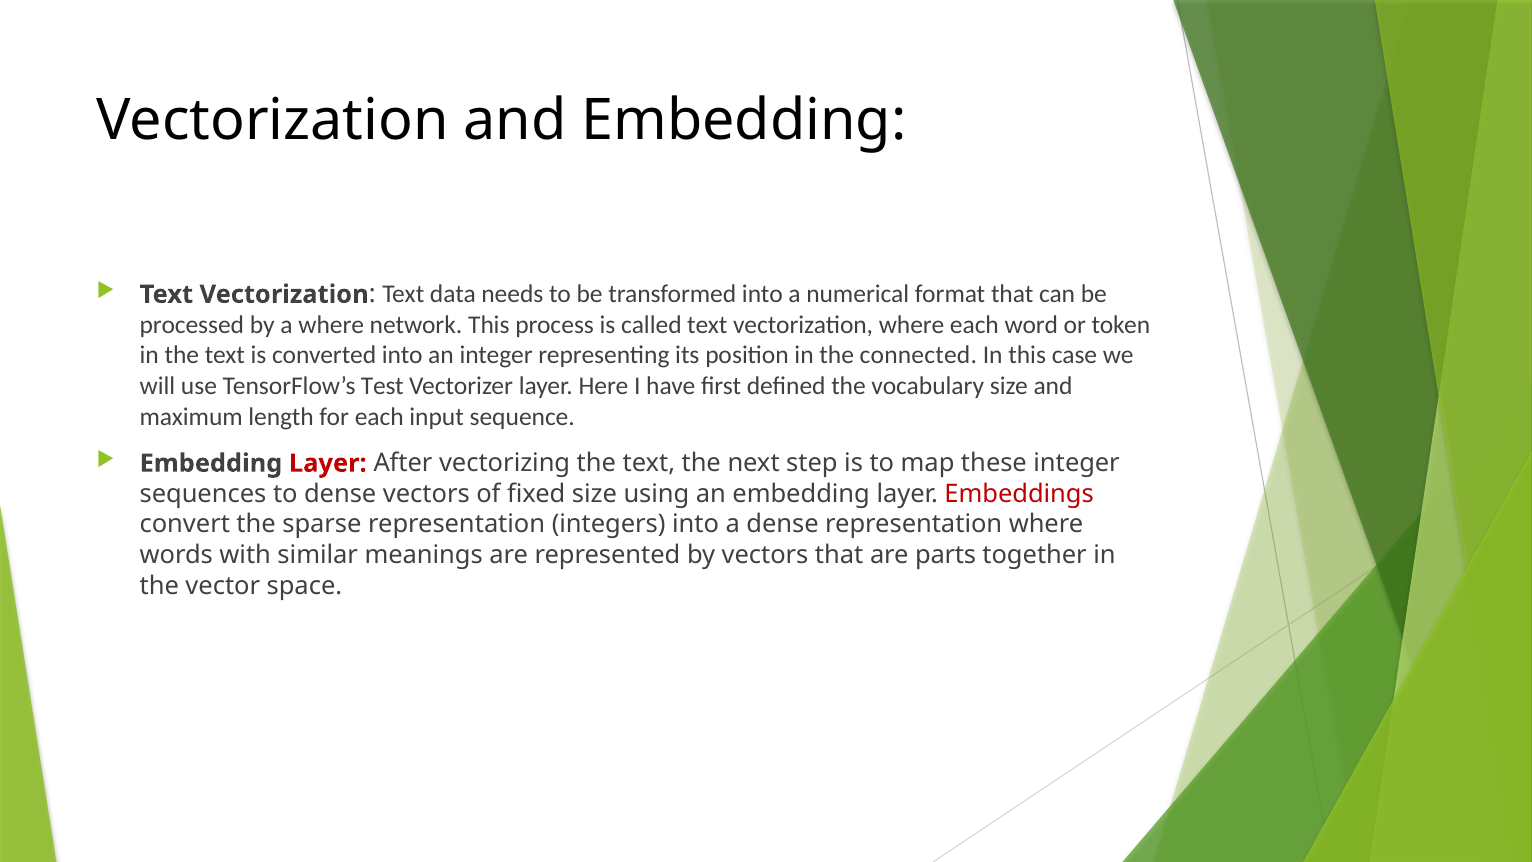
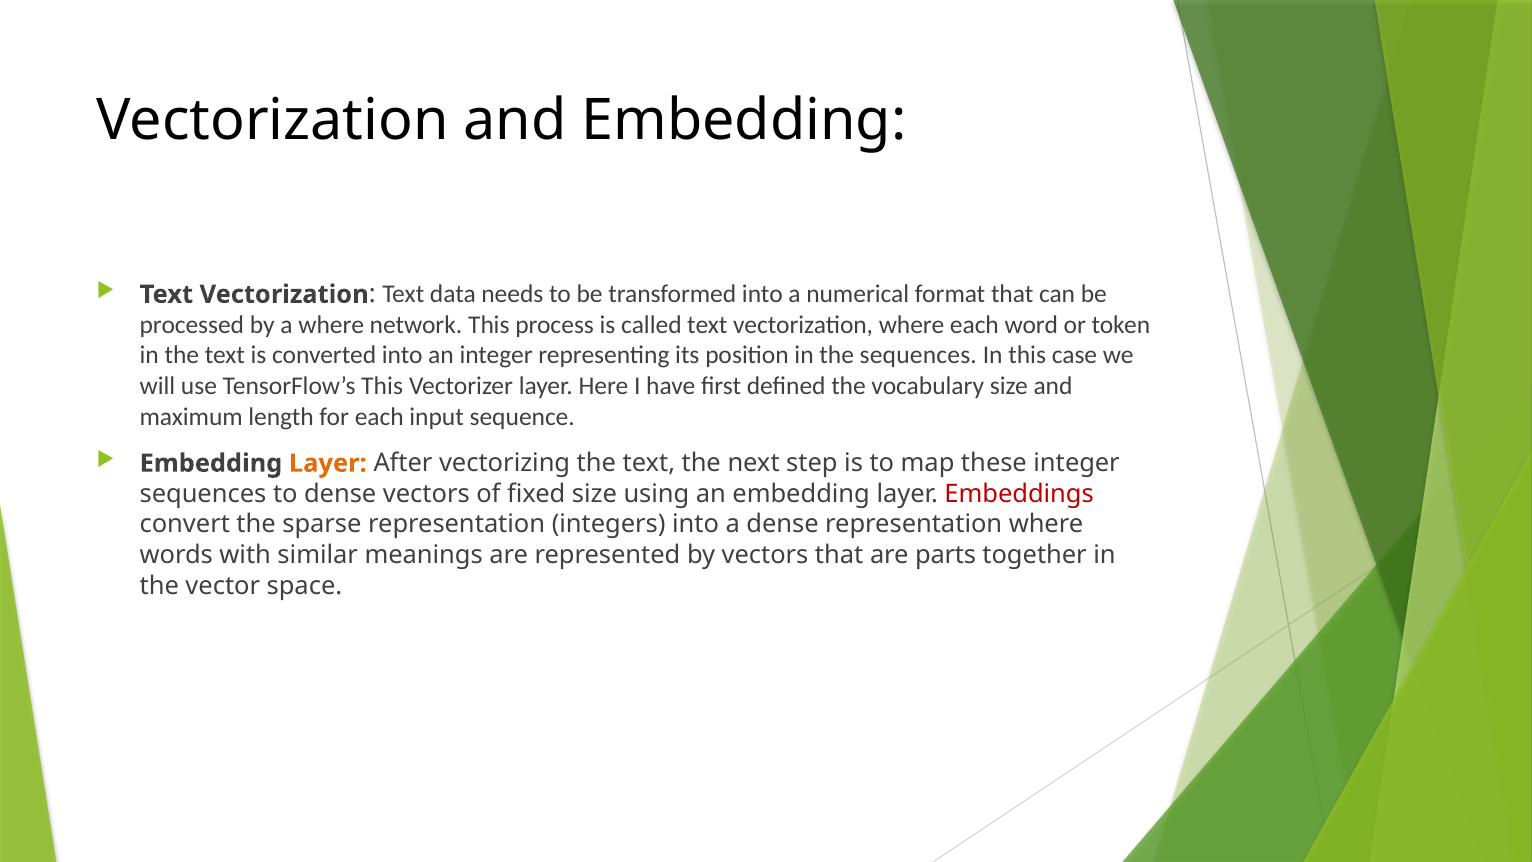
the connected: connected -> sequences
TensorFlow’s Test: Test -> This
Layer at (328, 463) colour: red -> orange
